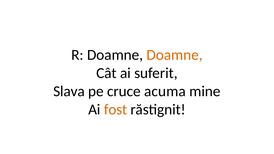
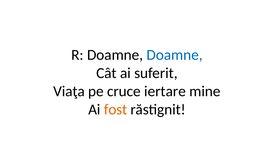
Doamne at (175, 55) colour: orange -> blue
Slava: Slava -> Viaţa
acuma: acuma -> iertare
